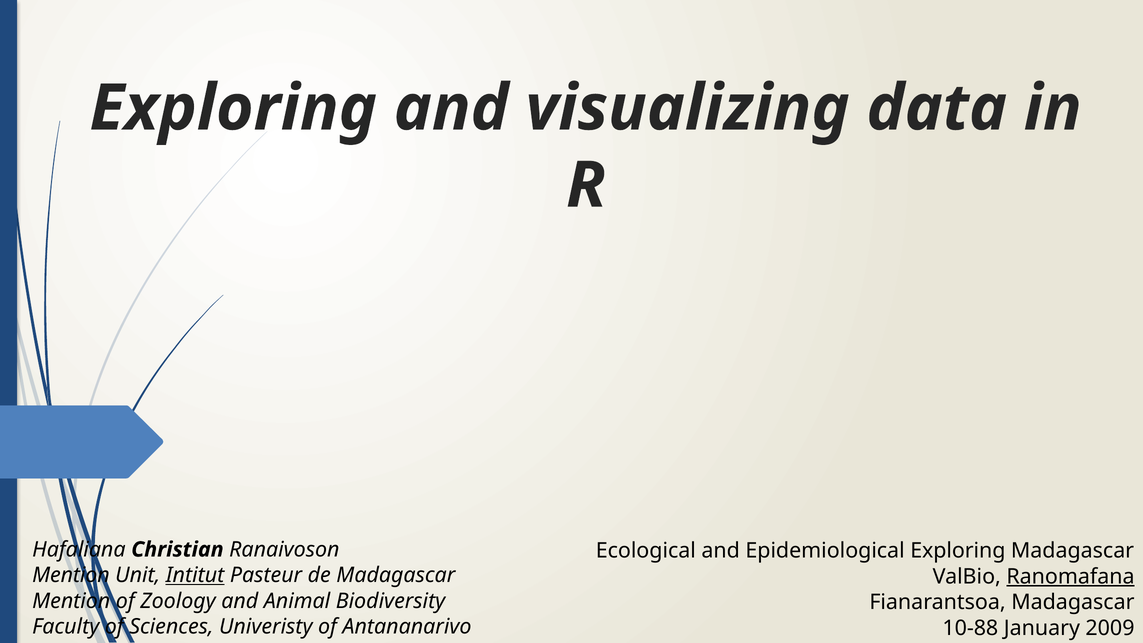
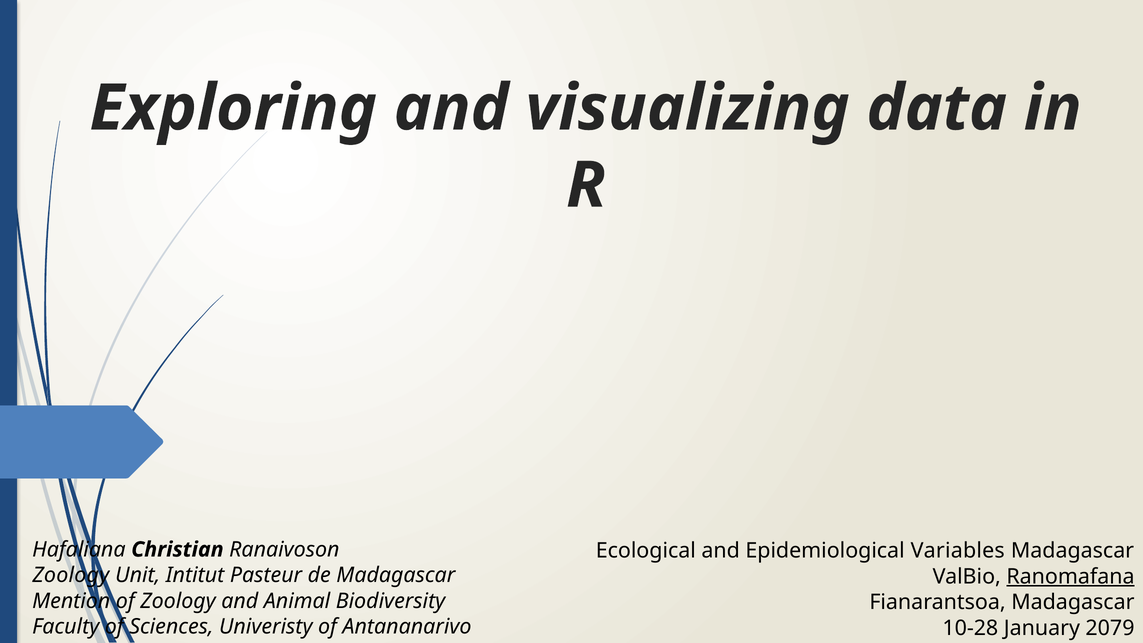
Epidemiological Exploring: Exploring -> Variables
Mention at (71, 575): Mention -> Zoology
Intitut underline: present -> none
10-88: 10-88 -> 10-28
2009: 2009 -> 2079
